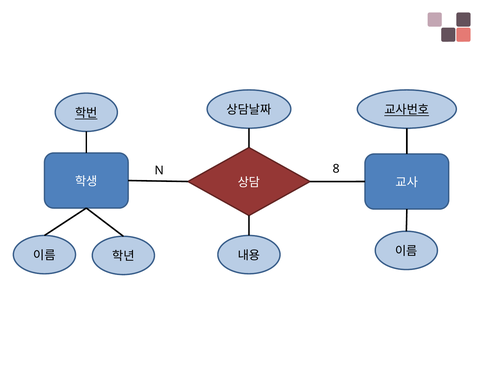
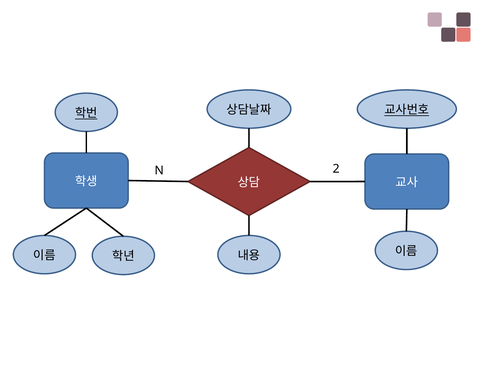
8: 8 -> 2
